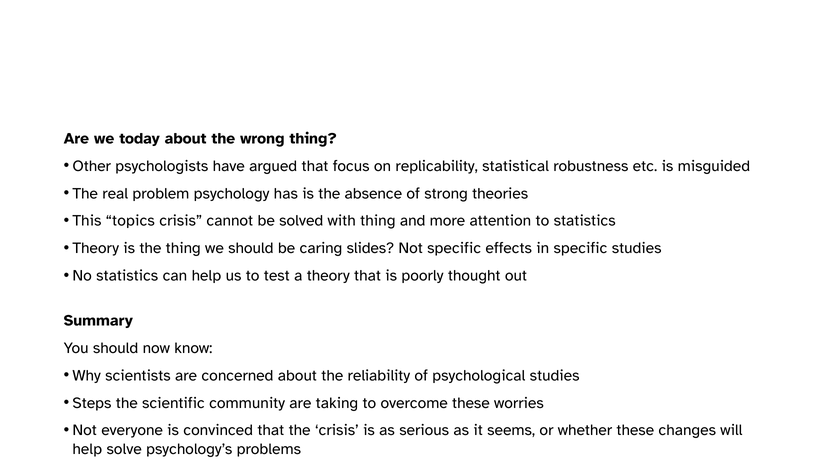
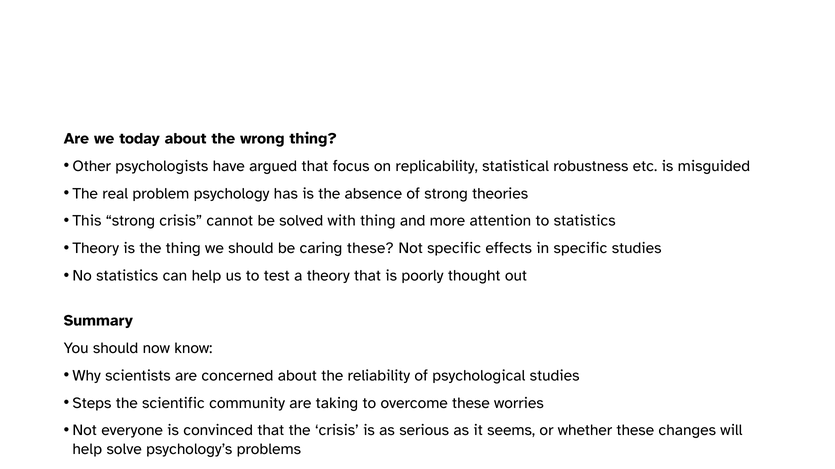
This topics: topics -> strong
caring slides: slides -> these
